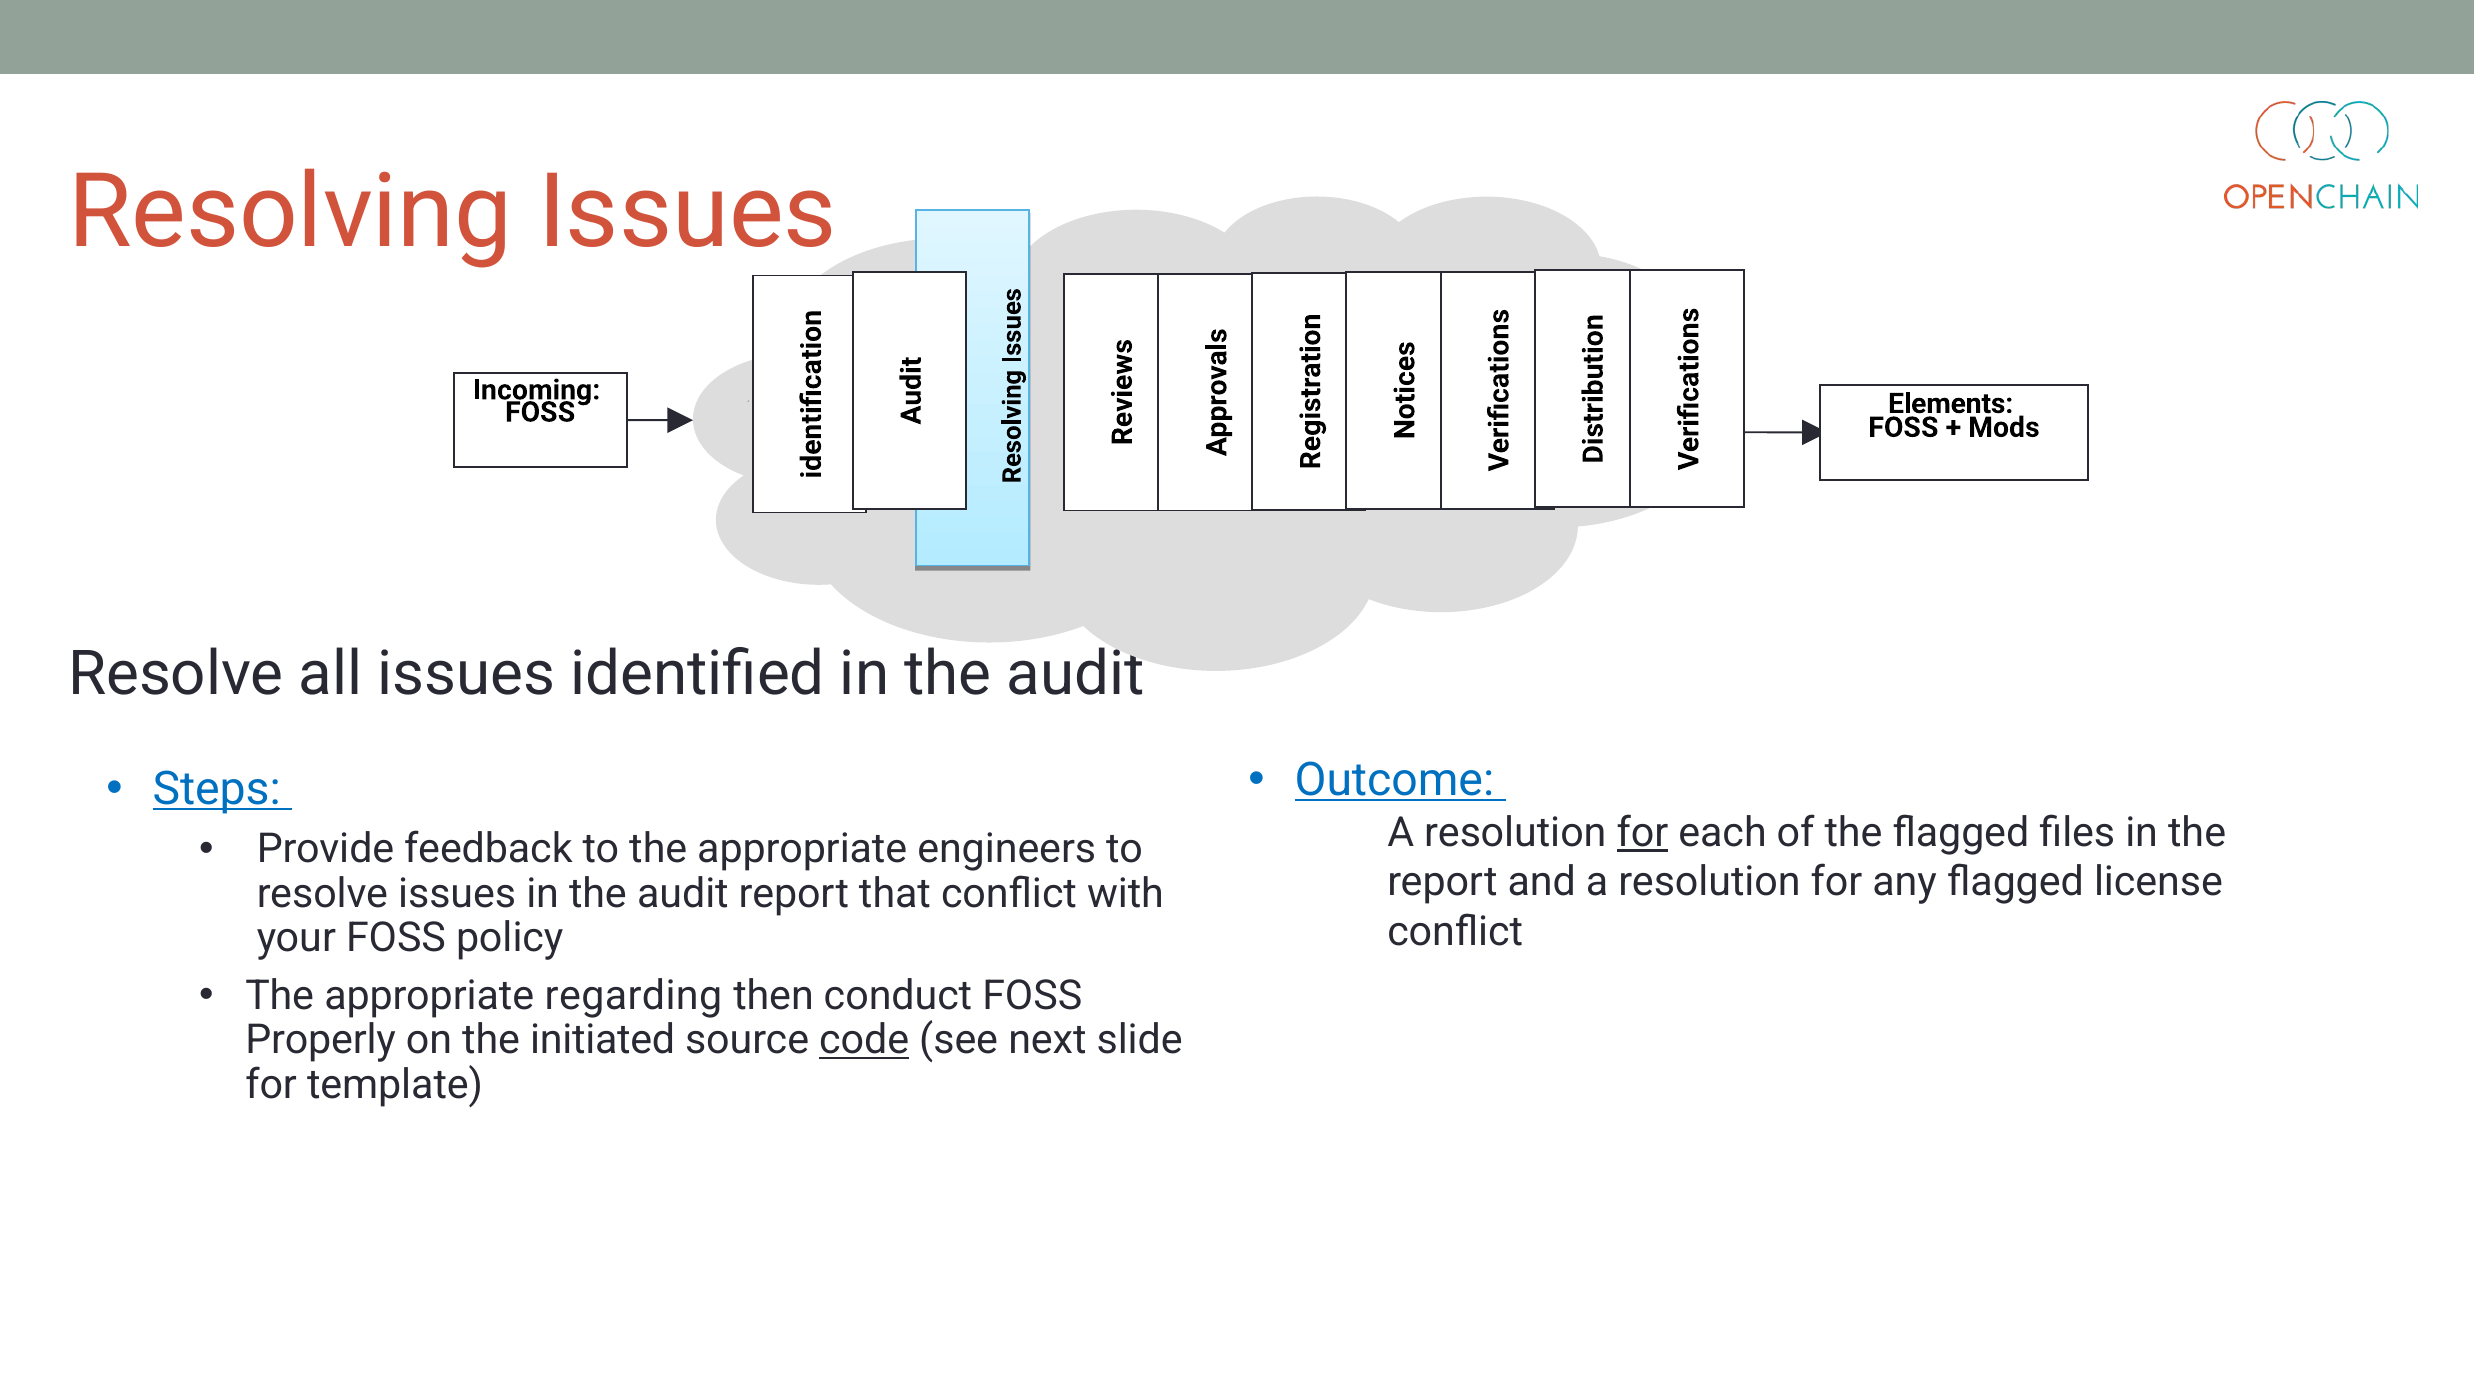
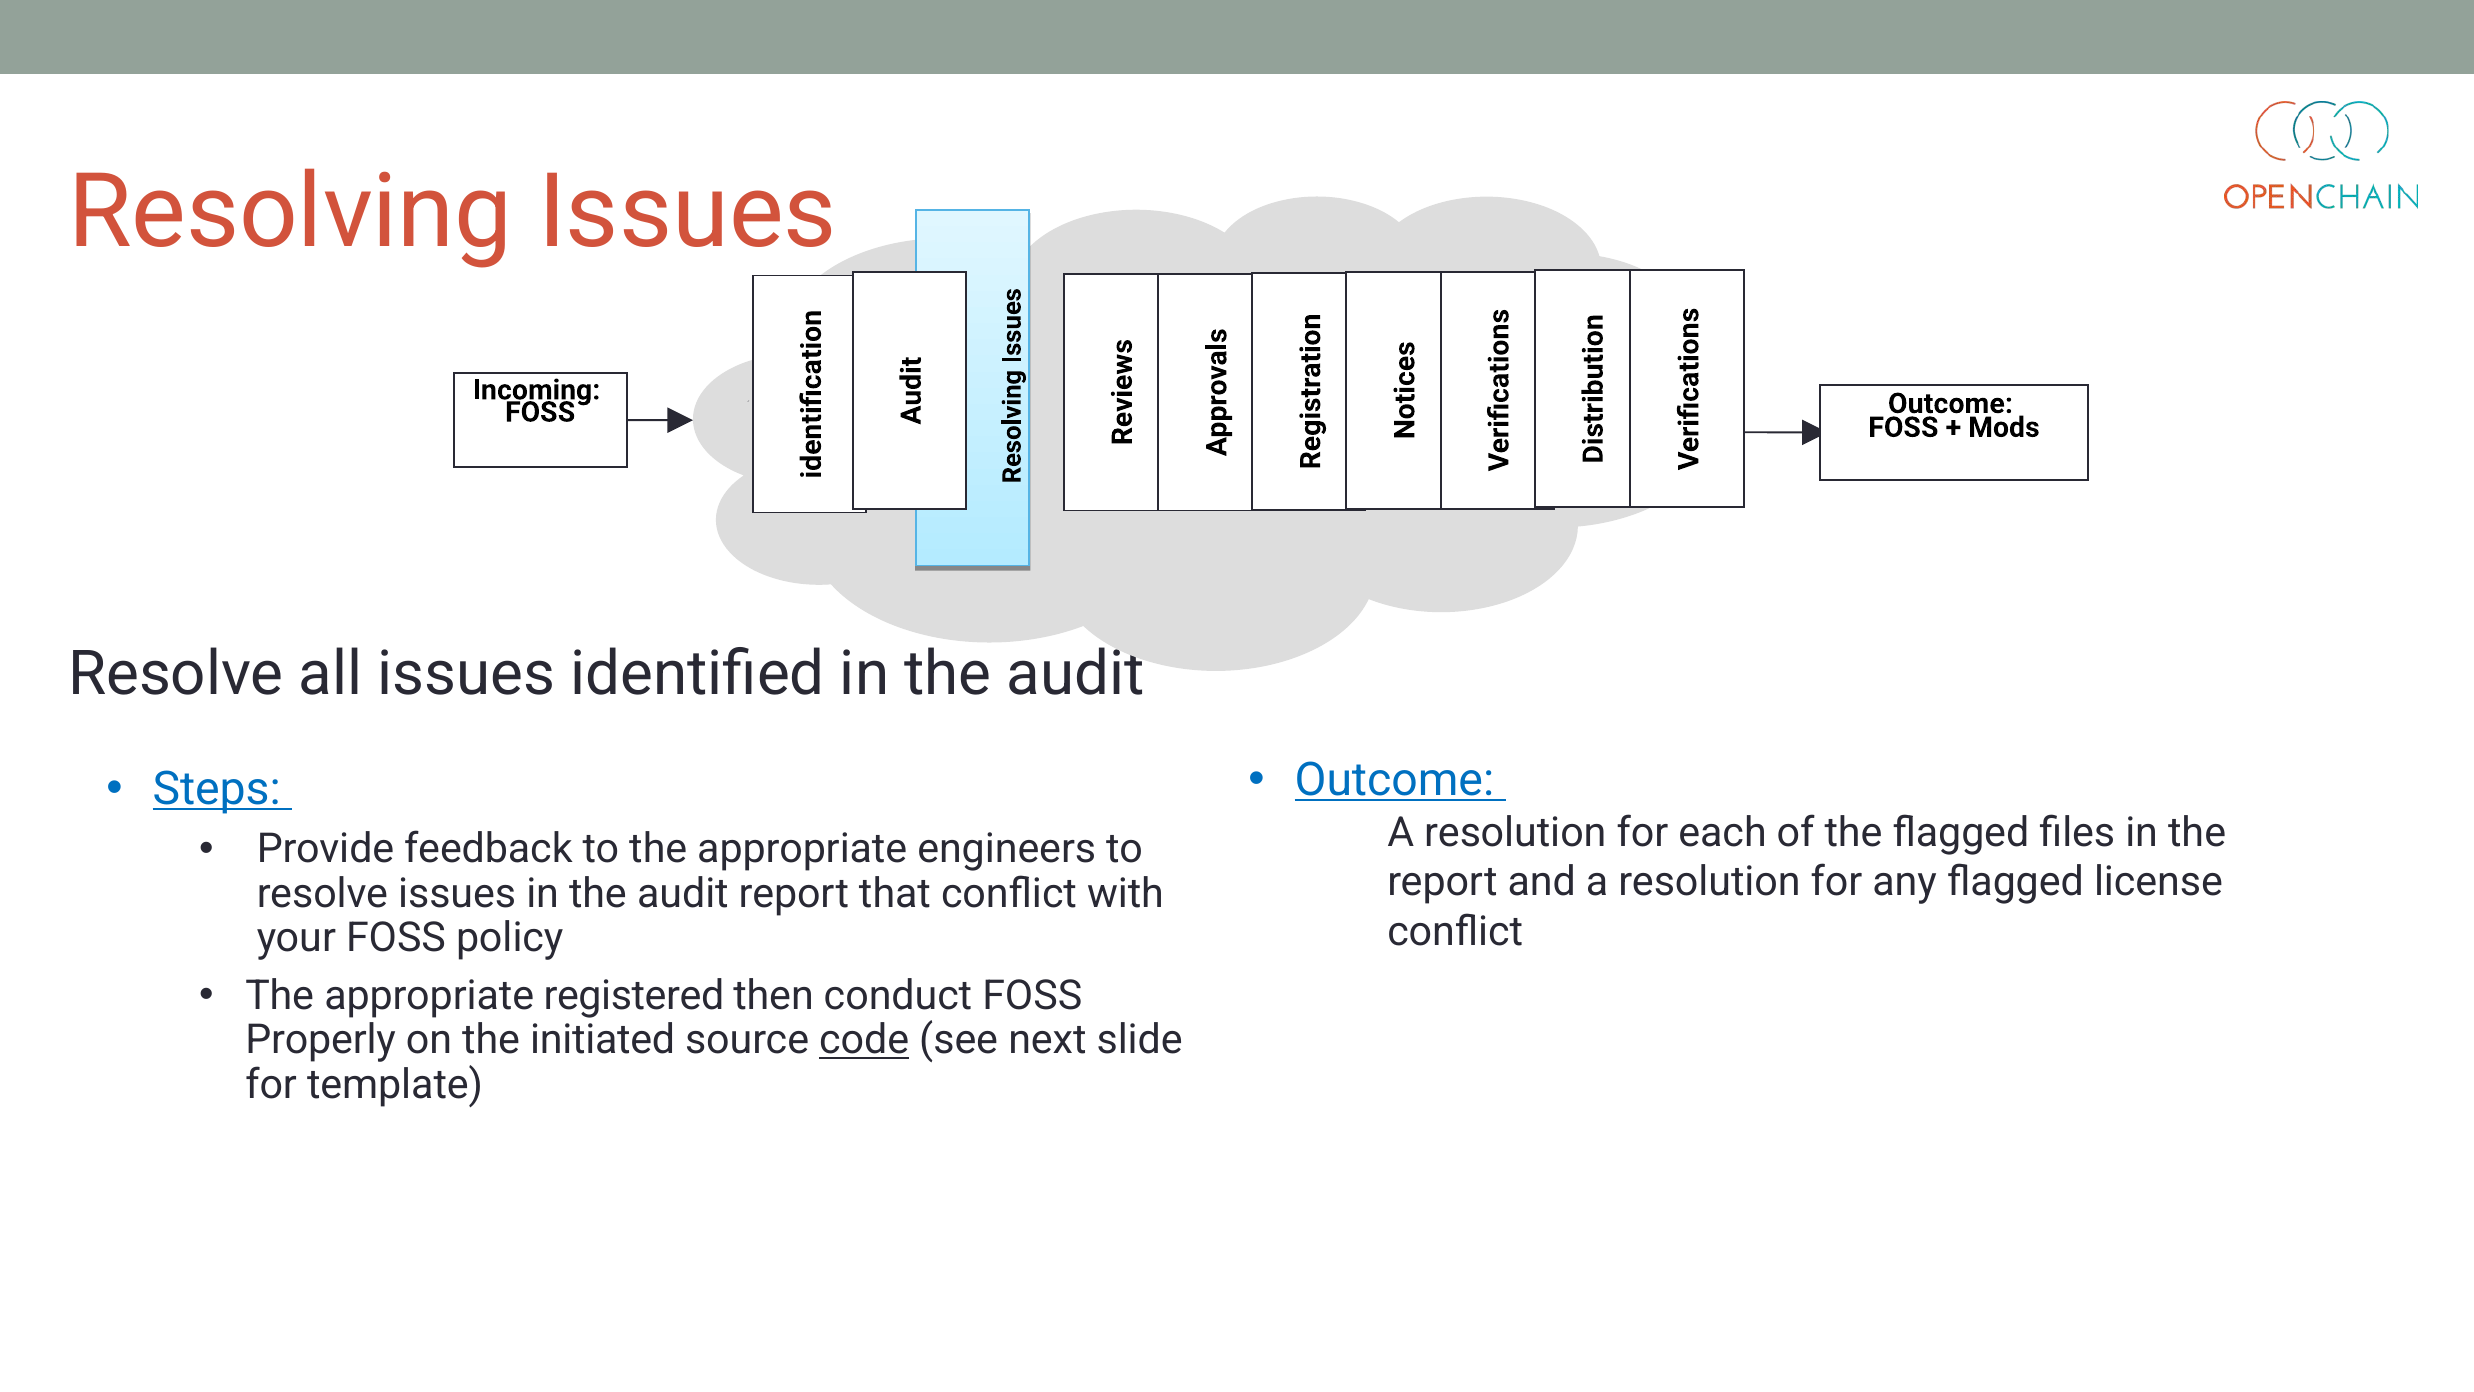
FOSS Elements: Elements -> Outcome
for at (1642, 833) underline: present -> none
regarding: regarding -> registered
